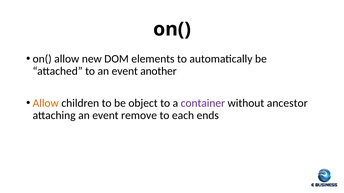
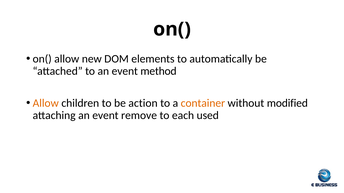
another: another -> method
object: object -> action
container colour: purple -> orange
ancestor: ancestor -> modified
ends: ends -> used
